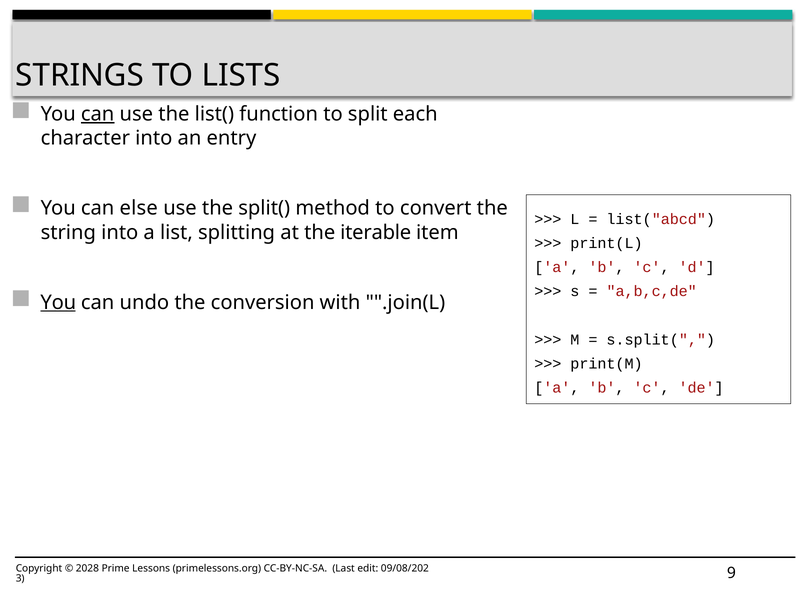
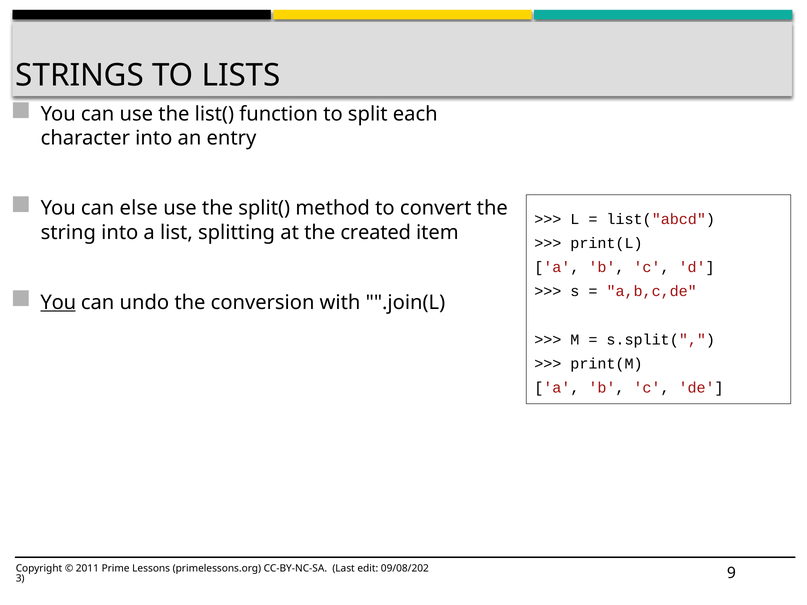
can at (98, 114) underline: present -> none
iterable: iterable -> created
2028: 2028 -> 2011
